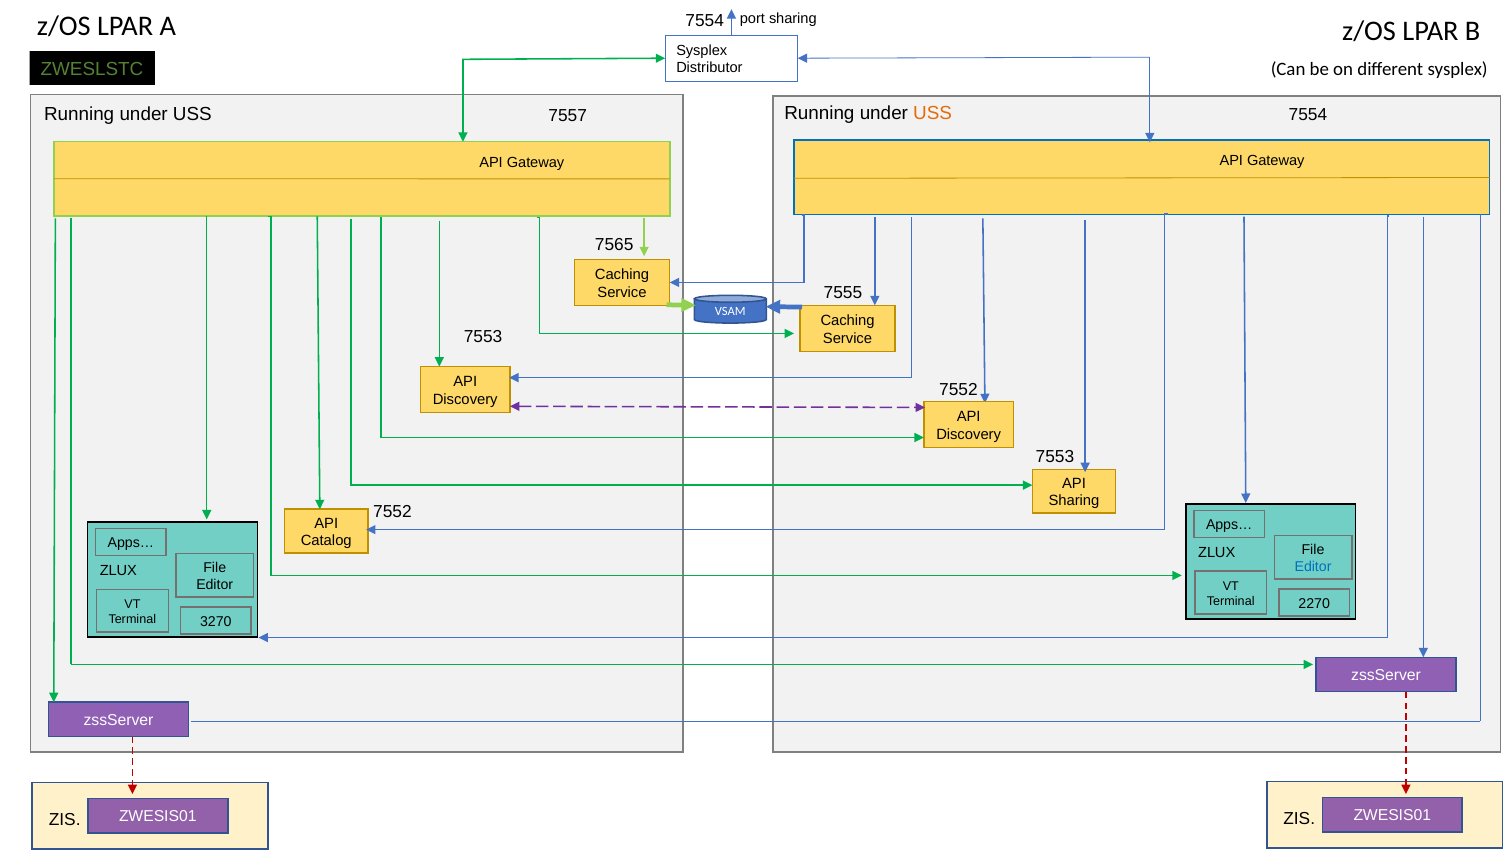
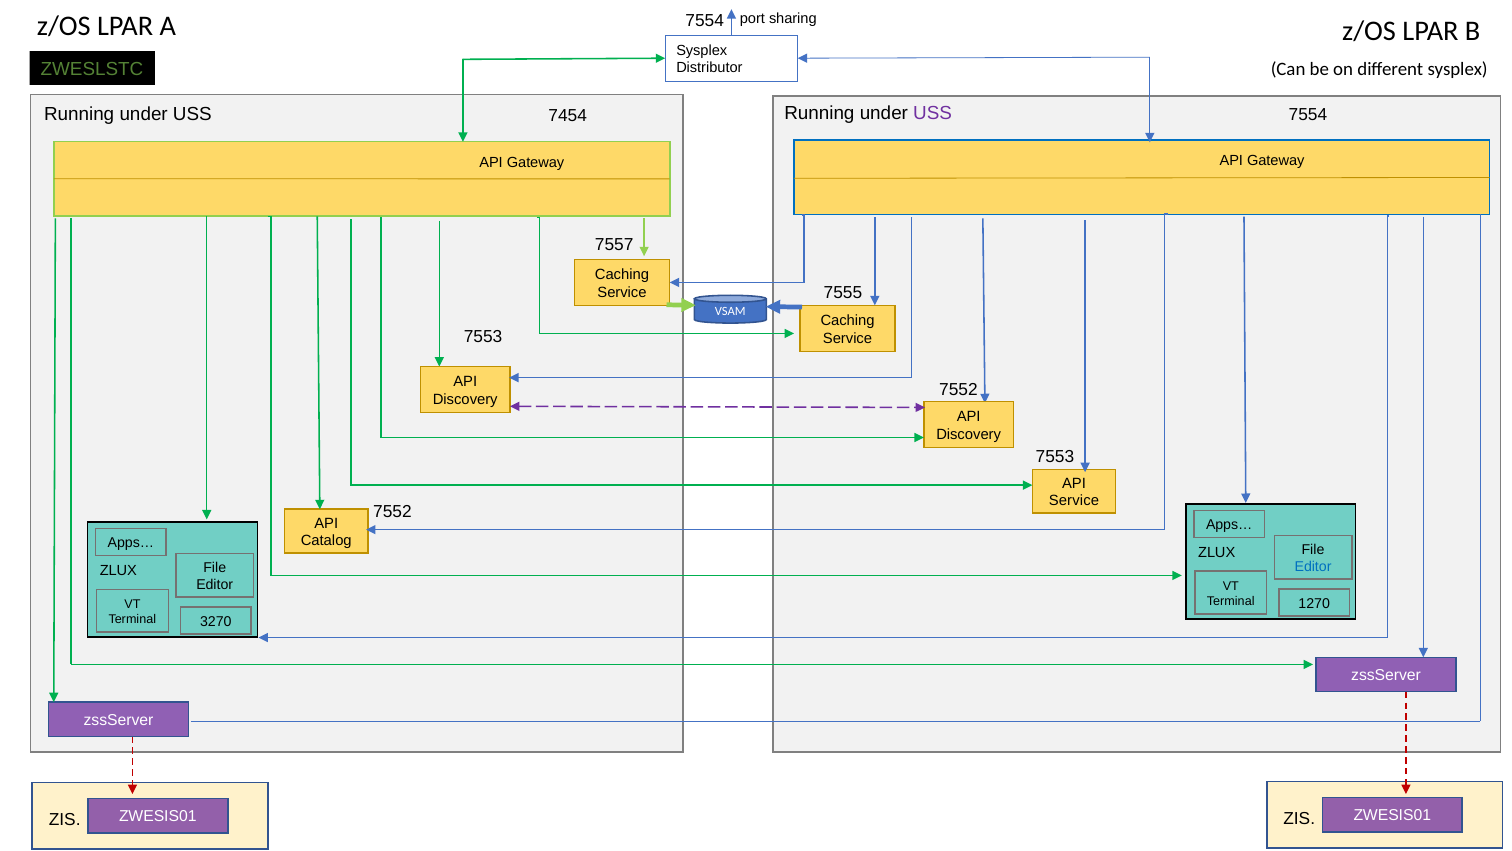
USS at (933, 113) colour: orange -> purple
7557: 7557 -> 7454
7565: 7565 -> 7557
Sharing at (1074, 501): Sharing -> Service
2270: 2270 -> 1270
